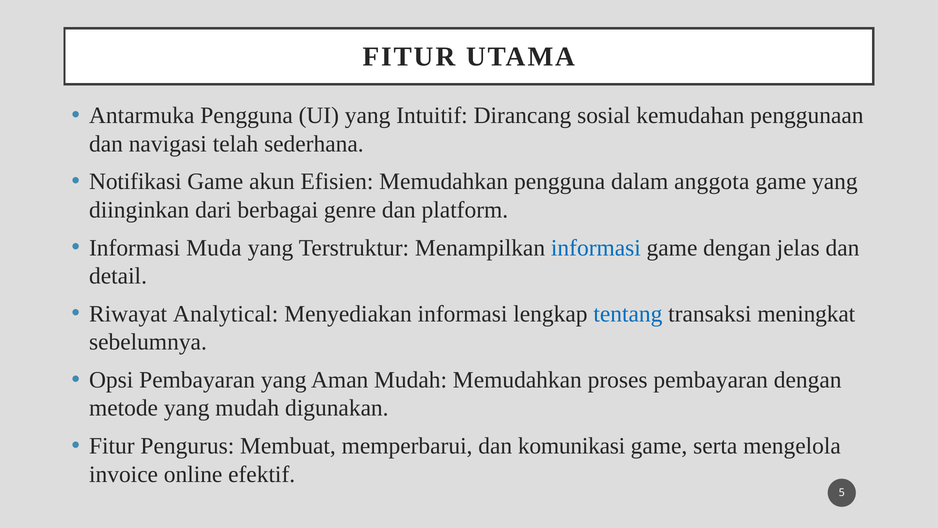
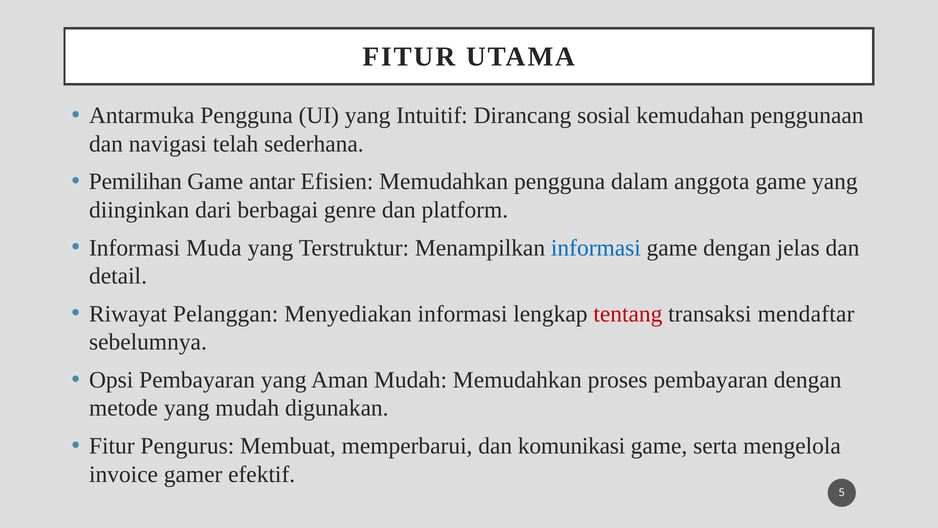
Notifikasi: Notifikasi -> Pemilihan
akun: akun -> antar
Analytical: Analytical -> Pelanggan
tentang colour: blue -> red
meningkat: meningkat -> mendaftar
online: online -> gamer
